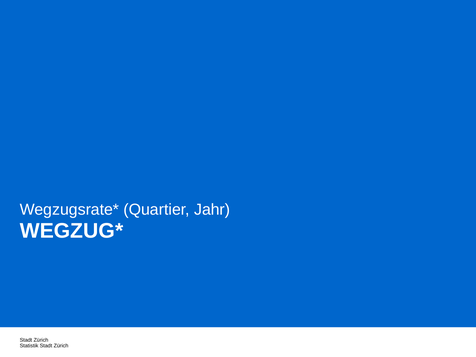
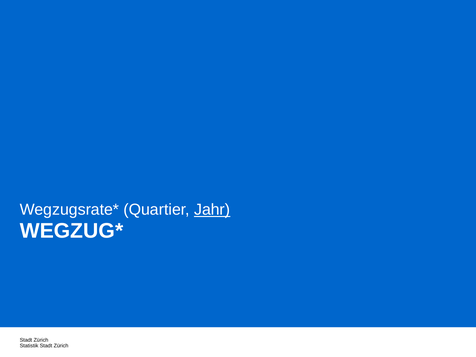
Jahr underline: none -> present
